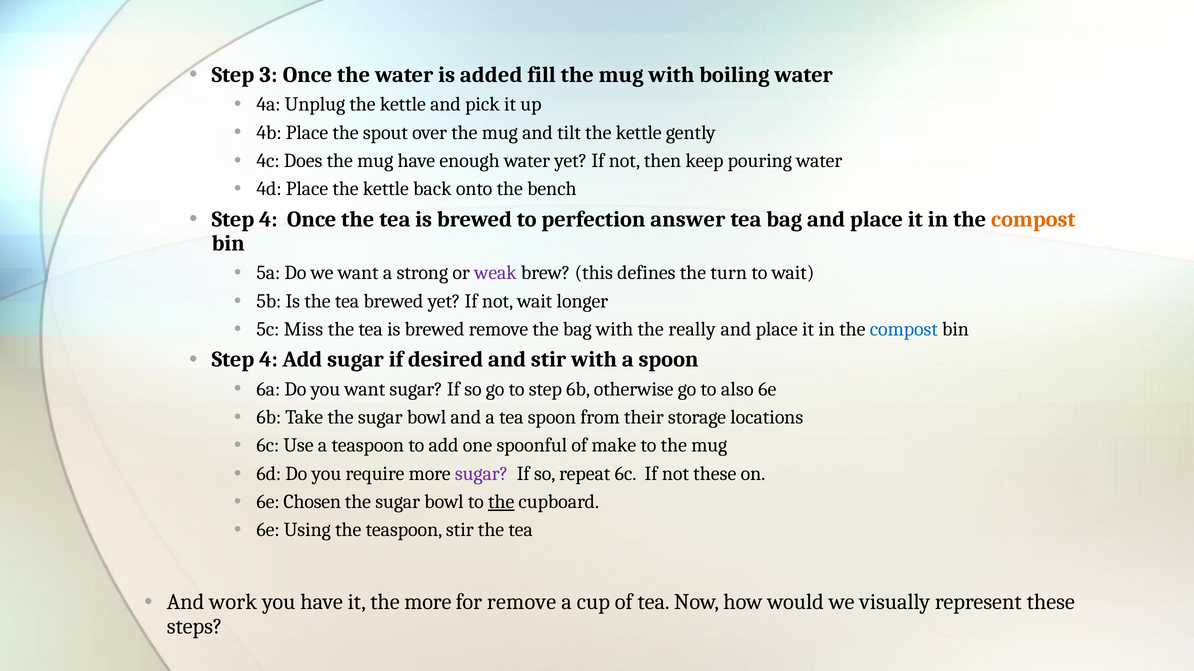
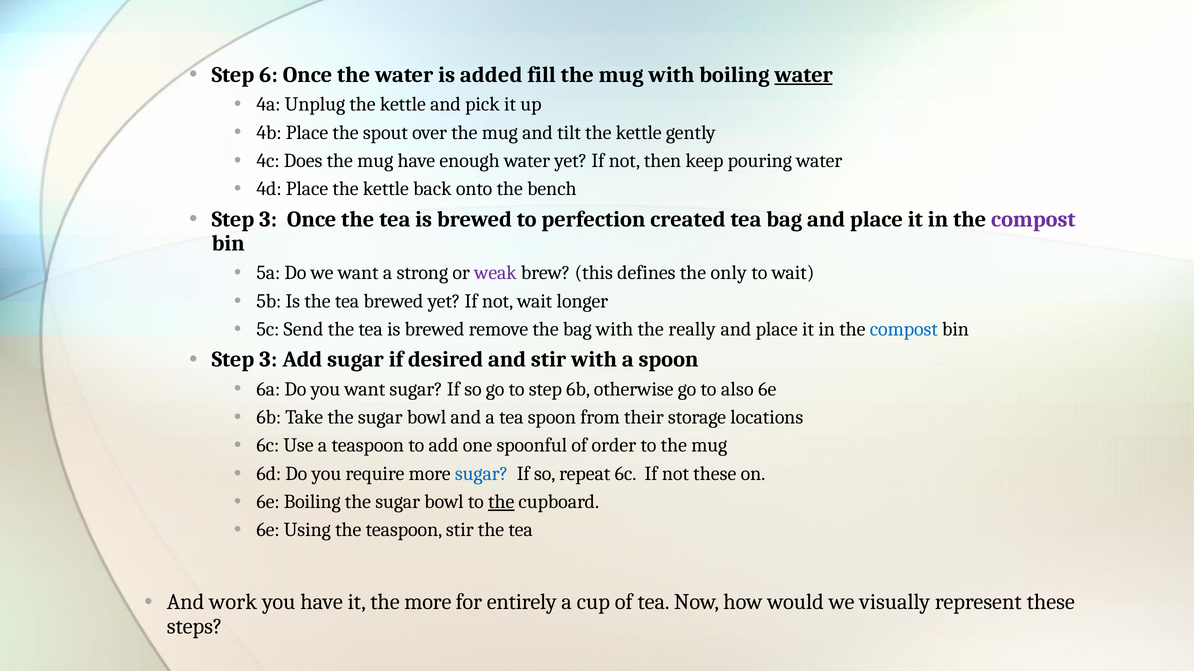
3: 3 -> 6
water at (804, 75) underline: none -> present
4 at (268, 219): 4 -> 3
answer: answer -> created
compost at (1033, 219) colour: orange -> purple
turn: turn -> only
Miss: Miss -> Send
4 at (268, 360): 4 -> 3
make: make -> order
sugar at (482, 474) colour: purple -> blue
6e Chosen: Chosen -> Boiling
for remove: remove -> entirely
